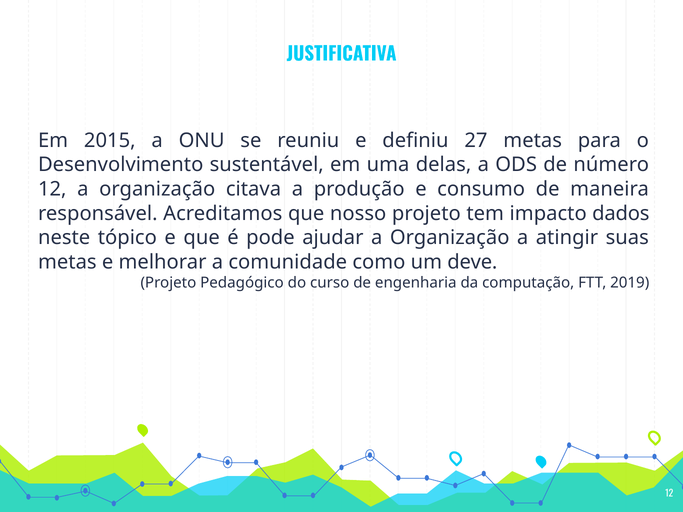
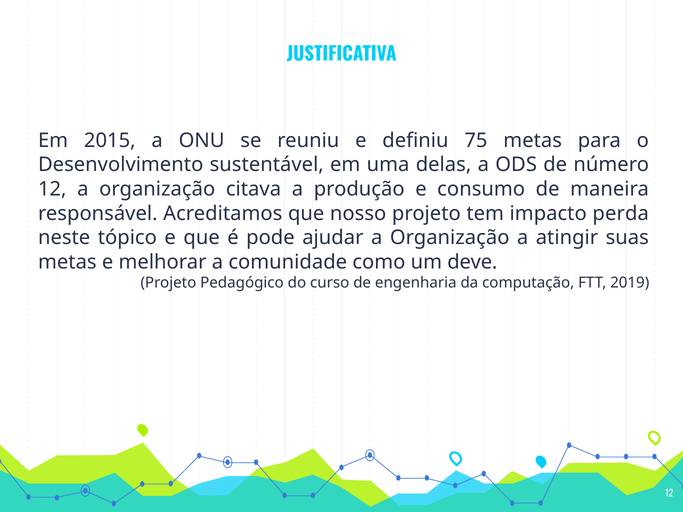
27: 27 -> 75
dados: dados -> perda
